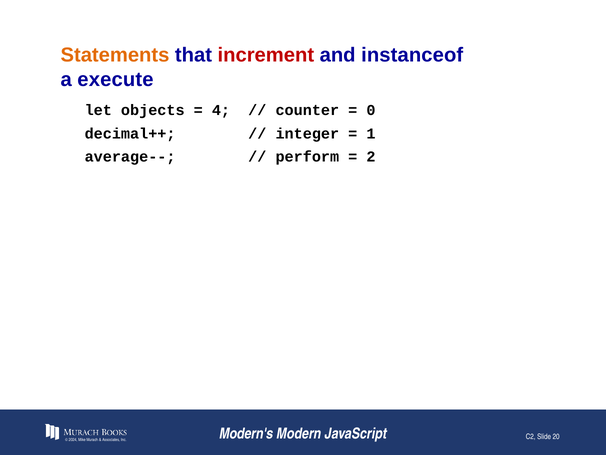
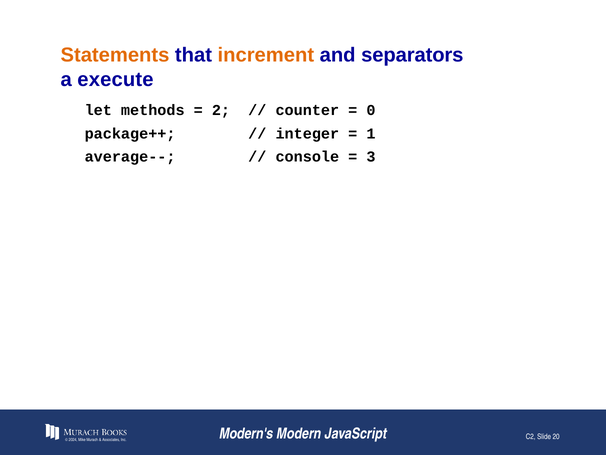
increment colour: red -> orange
instanceof: instanceof -> separators
objects: objects -> methods
4: 4 -> 2
decimal++: decimal++ -> package++
perform: perform -> console
2: 2 -> 3
